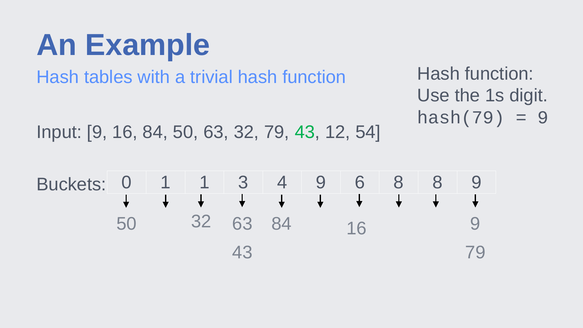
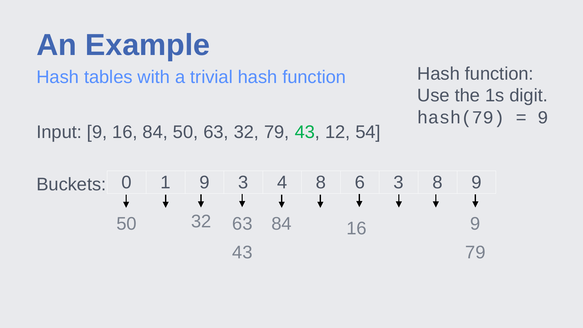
1 1: 1 -> 9
4 9: 9 -> 8
6 8: 8 -> 3
